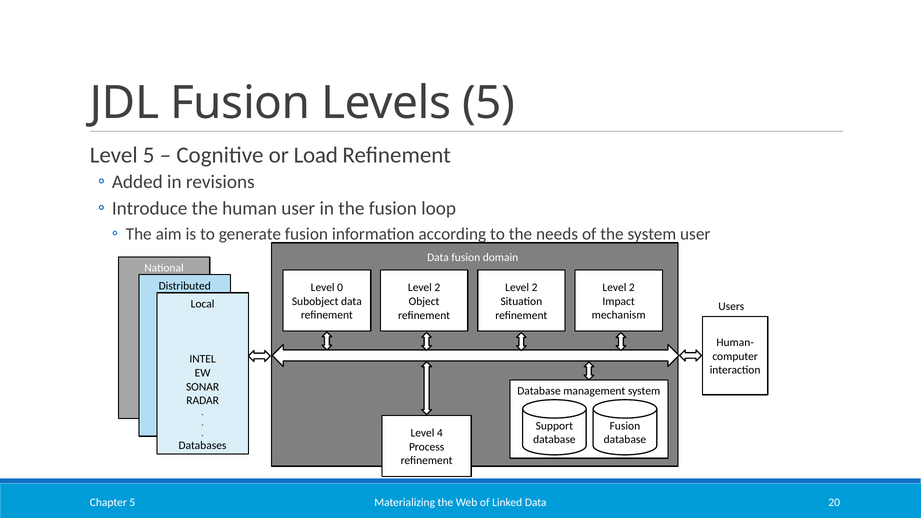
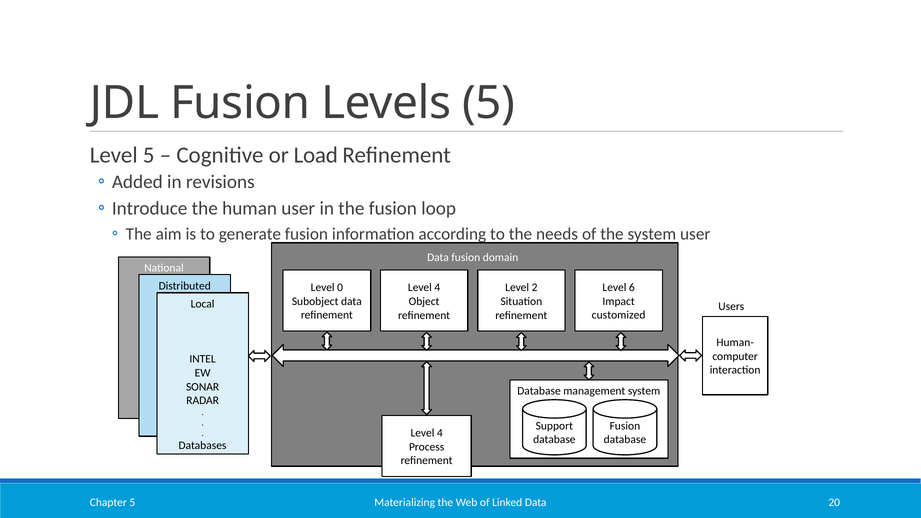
2 at (632, 288): 2 -> 6
2 at (437, 288): 2 -> 4
mechanism: mechanism -> customized
